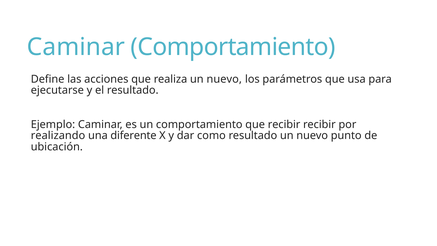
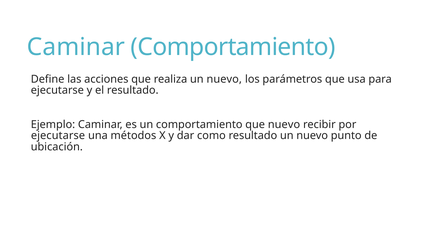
que recibir: recibir -> nuevo
realizando at (58, 135): realizando -> ejecutarse
diferente: diferente -> métodos
